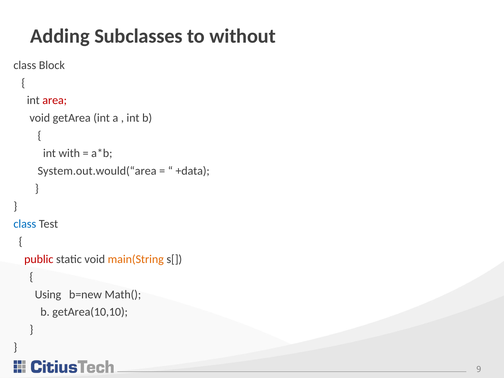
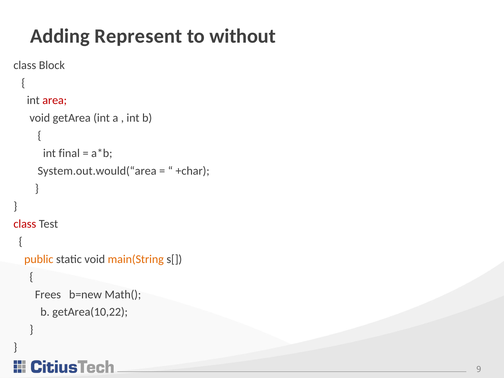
Subclasses: Subclasses -> Represent
with: with -> final
+data: +data -> +char
class at (25, 224) colour: blue -> red
public colour: red -> orange
Using: Using -> Frees
getArea(10,10: getArea(10,10 -> getArea(10,22
